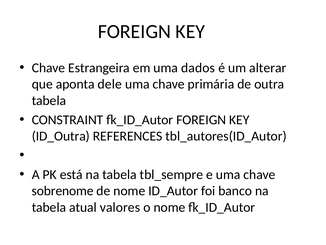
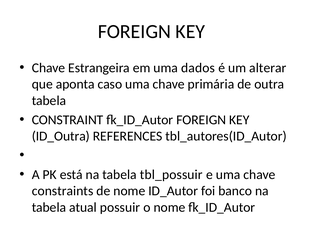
dele: dele -> caso
tbl_sempre: tbl_sempre -> tbl_possuir
sobrenome: sobrenome -> constraints
valores: valores -> possuir
